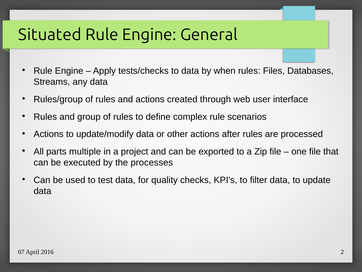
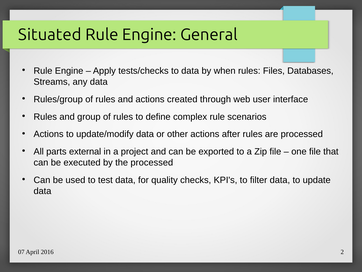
multiple: multiple -> external
the processes: processes -> processed
